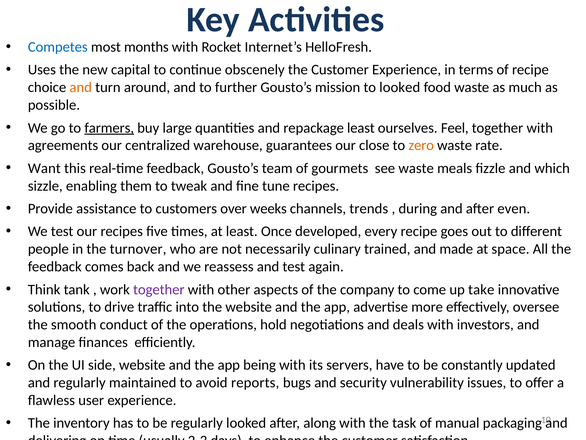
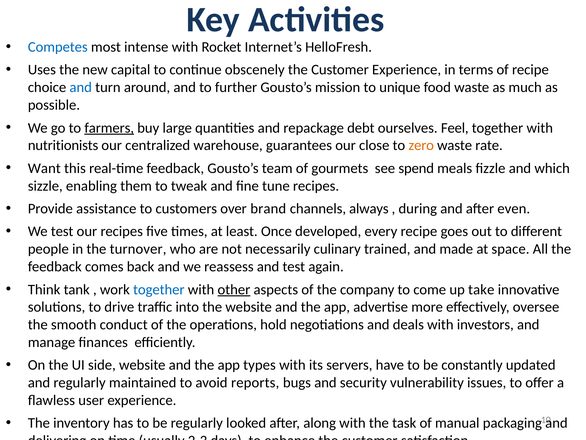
months: months -> intense
and at (81, 87) colour: orange -> blue
to looked: looked -> unique
repackage least: least -> debt
agreements: agreements -> nutritionists
see waste: waste -> spend
weeks: weeks -> brand
trends: trends -> always
together at (159, 289) colour: purple -> blue
other underline: none -> present
being: being -> types
